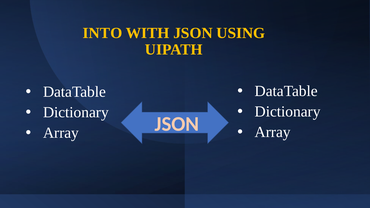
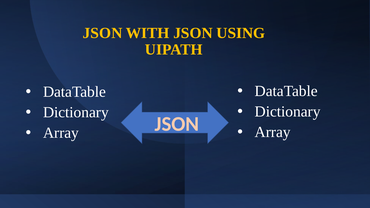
INTO at (102, 33): INTO -> JSON
